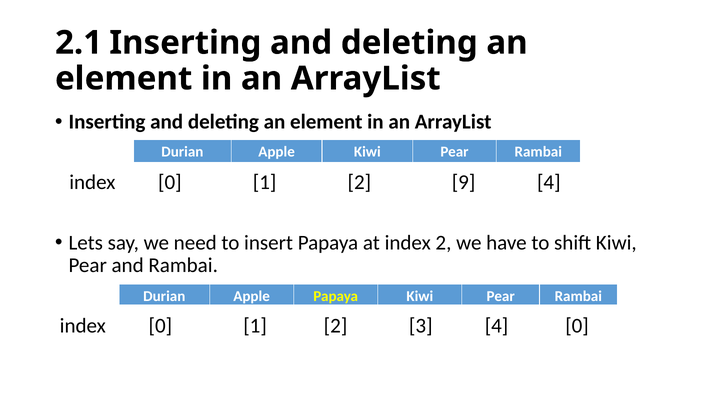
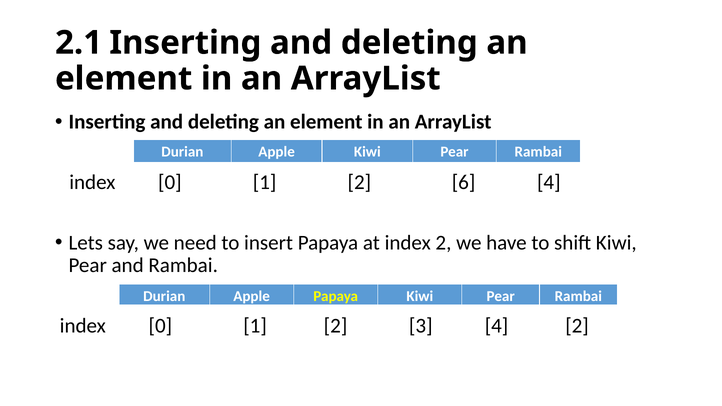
9: 9 -> 6
4 0: 0 -> 2
